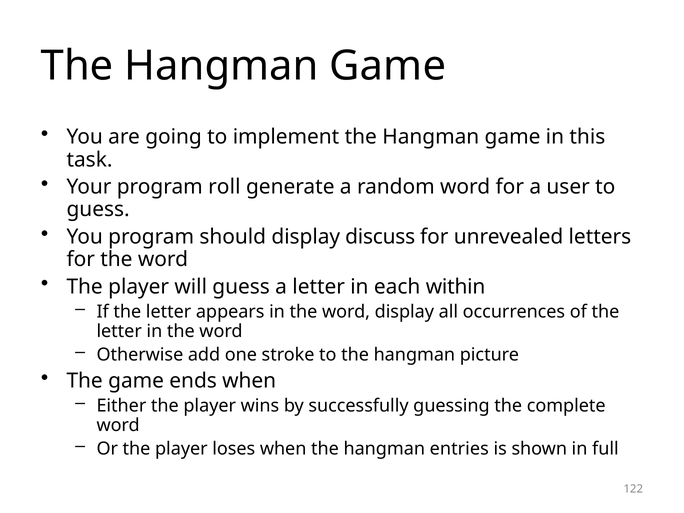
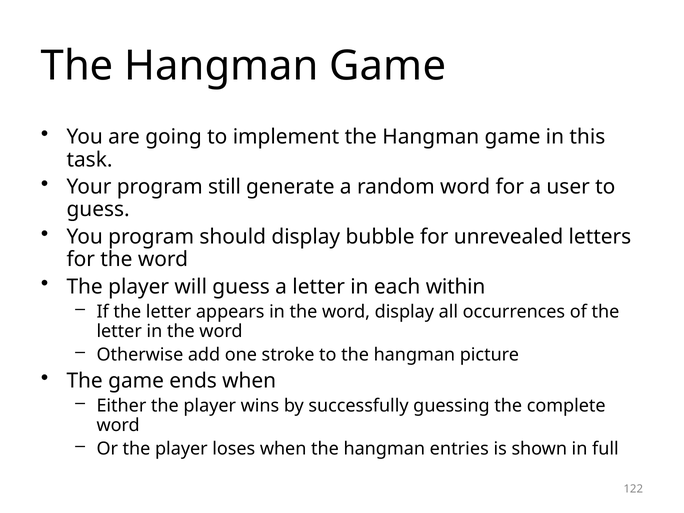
roll: roll -> still
discuss: discuss -> bubble
